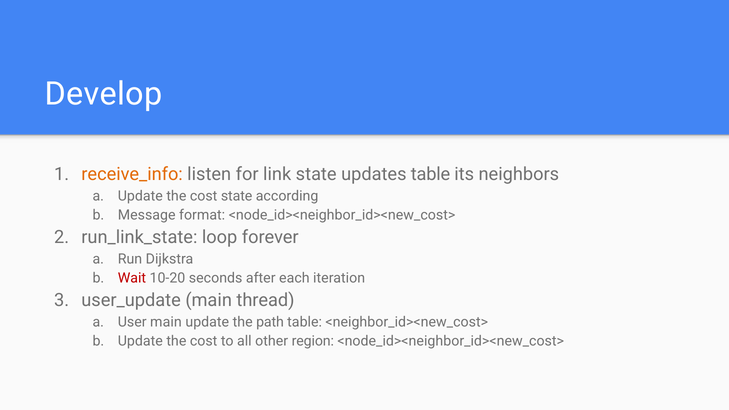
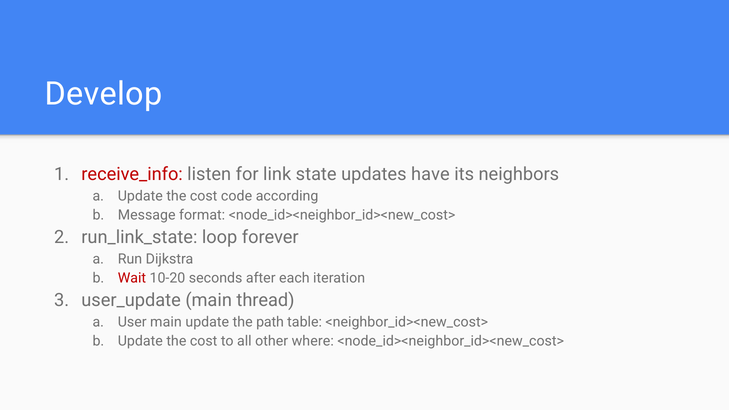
receive_info colour: orange -> red
updates table: table -> have
cost state: state -> code
region: region -> where
